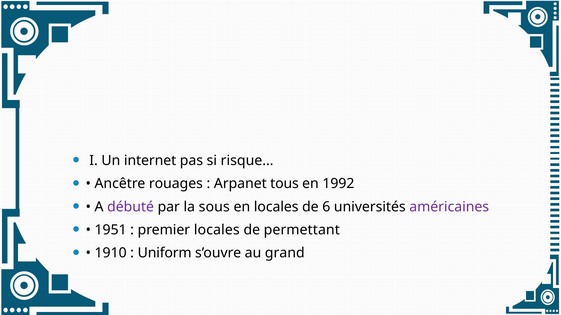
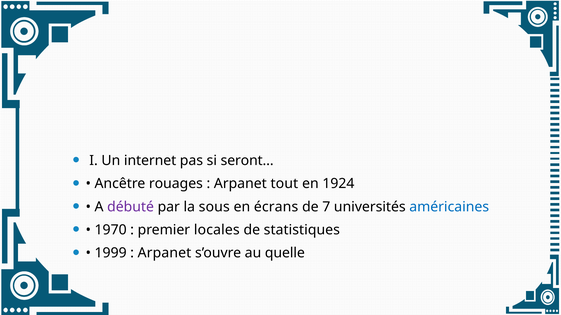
risque…: risque… -> seront…
tous: tous -> tout
1992: 1992 -> 1924
en locales: locales -> écrans
6: 6 -> 7
américaines colour: purple -> blue
1951: 1951 -> 1970
permettant: permettant -> statistiques
1910: 1910 -> 1999
Uniform at (165, 253): Uniform -> Arpanet
grand: grand -> quelle
